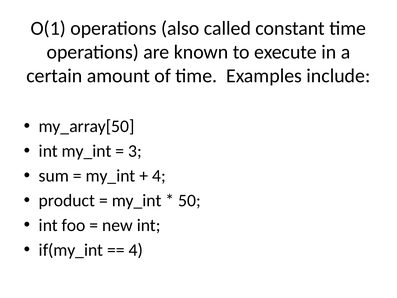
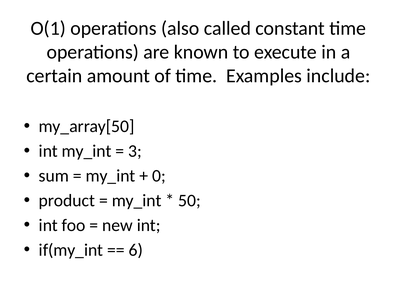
4 at (159, 176): 4 -> 0
4 at (136, 250): 4 -> 6
